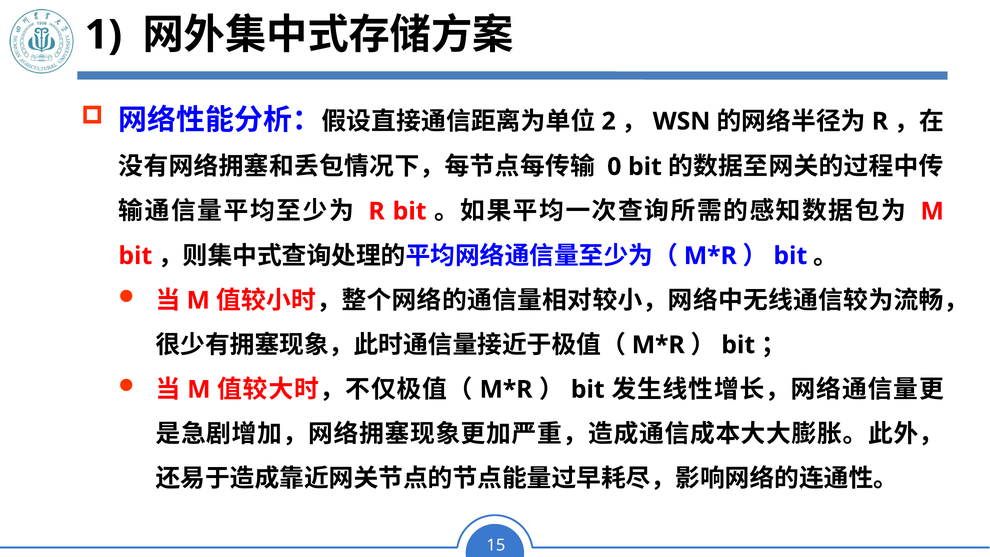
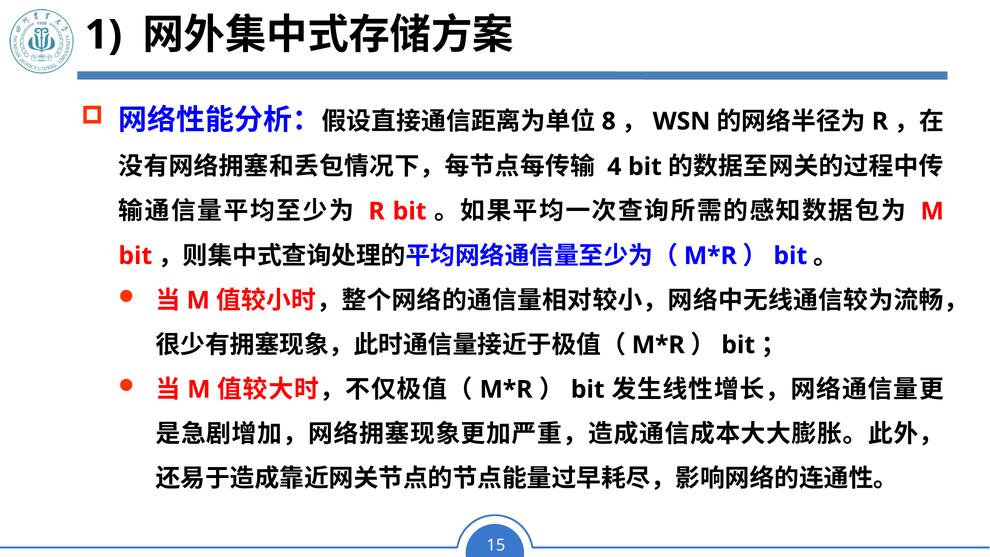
2: 2 -> 8
0: 0 -> 4
